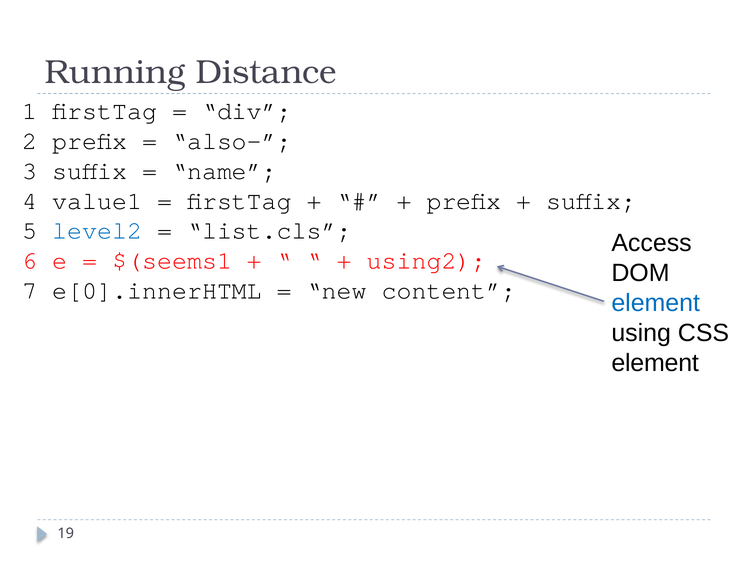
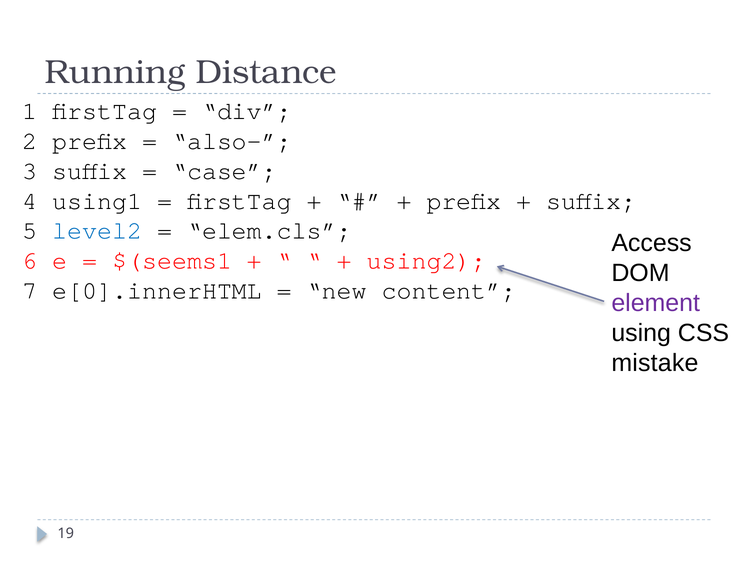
name: name -> case
value1: value1 -> using1
list.cls: list.cls -> elem.cls
element at (656, 303) colour: blue -> purple
element at (655, 363): element -> mistake
